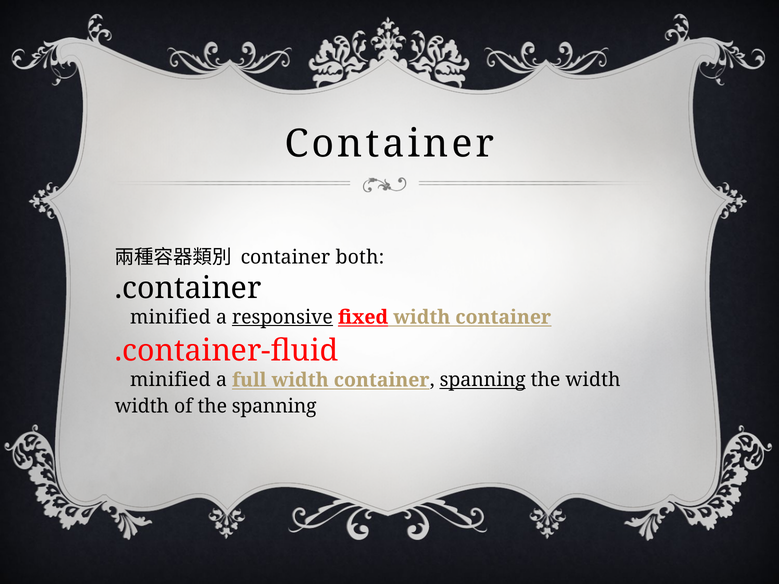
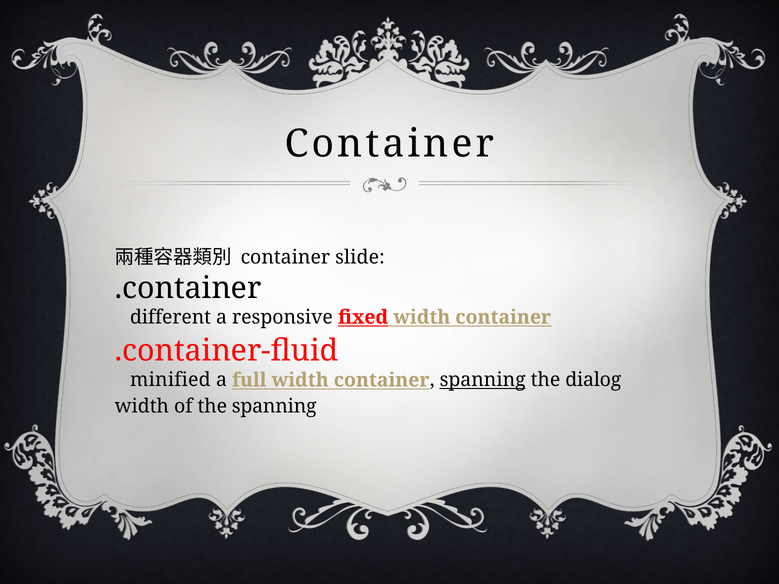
both: both -> slide
minified at (170, 317): minified -> different
responsive underline: present -> none
the width: width -> dialog
